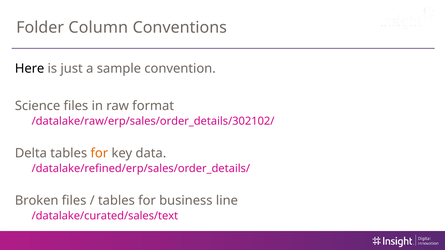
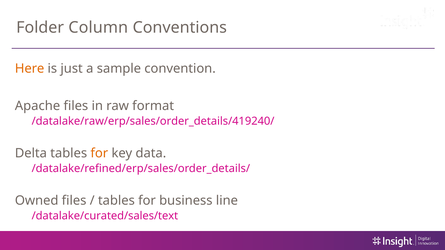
Here colour: black -> orange
Science: Science -> Apache
/datalake/raw/erp/sales/order_details/302102/: /datalake/raw/erp/sales/order_details/302102/ -> /datalake/raw/erp/sales/order_details/419240/
Broken: Broken -> Owned
